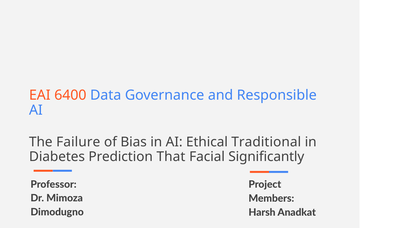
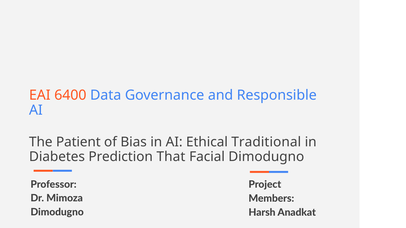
Failure: Failure -> Patient
Facial Significantly: Significantly -> Dimodugno
